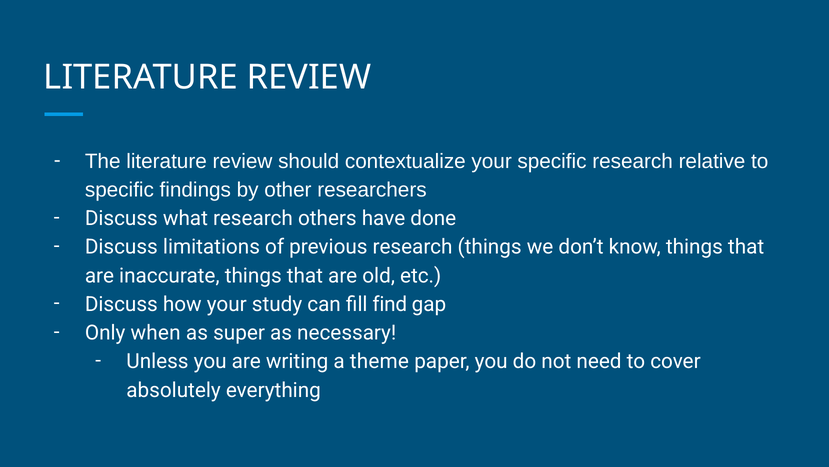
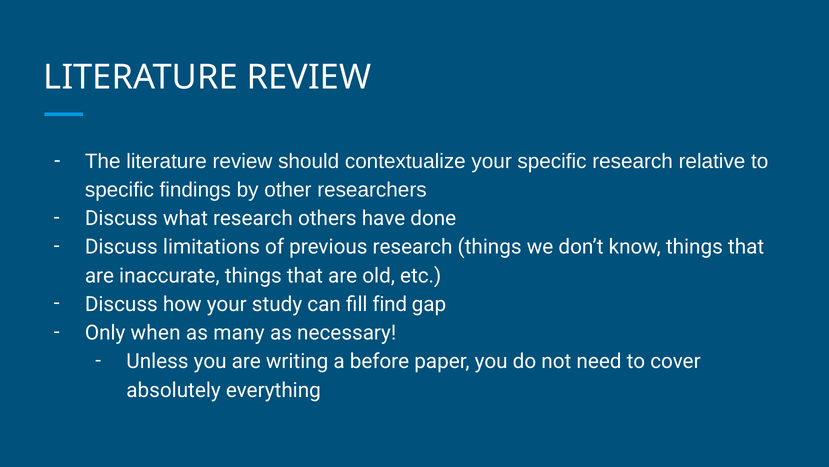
super: super -> many
theme: theme -> before
